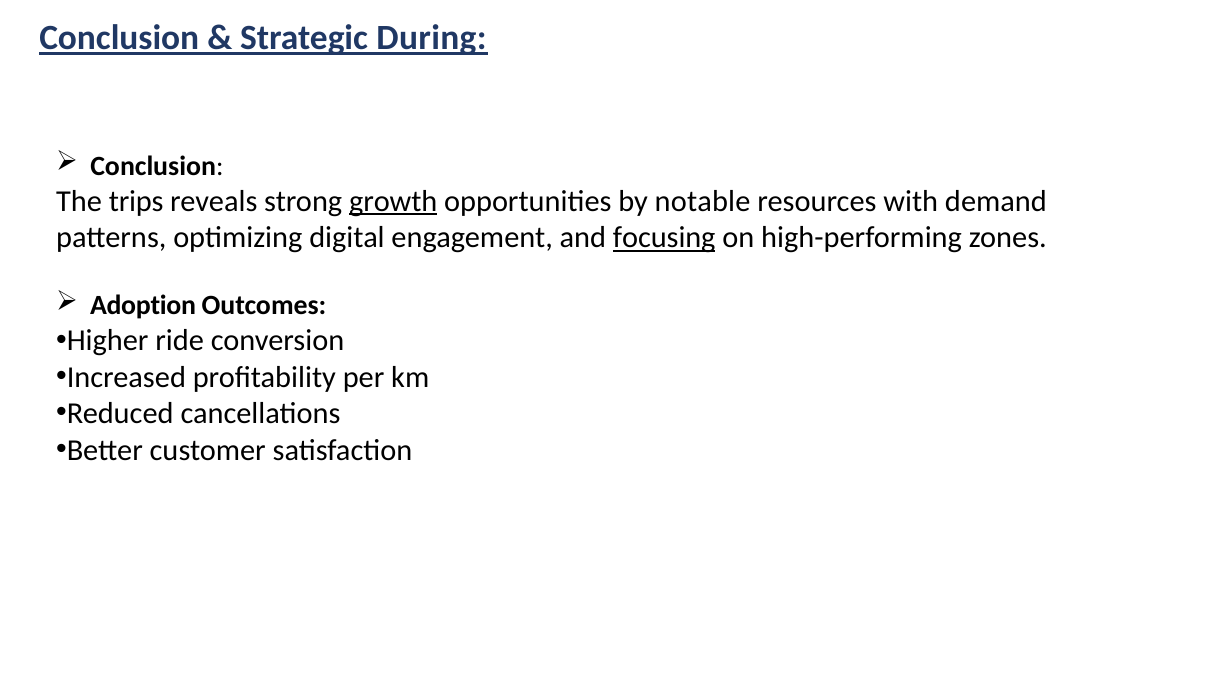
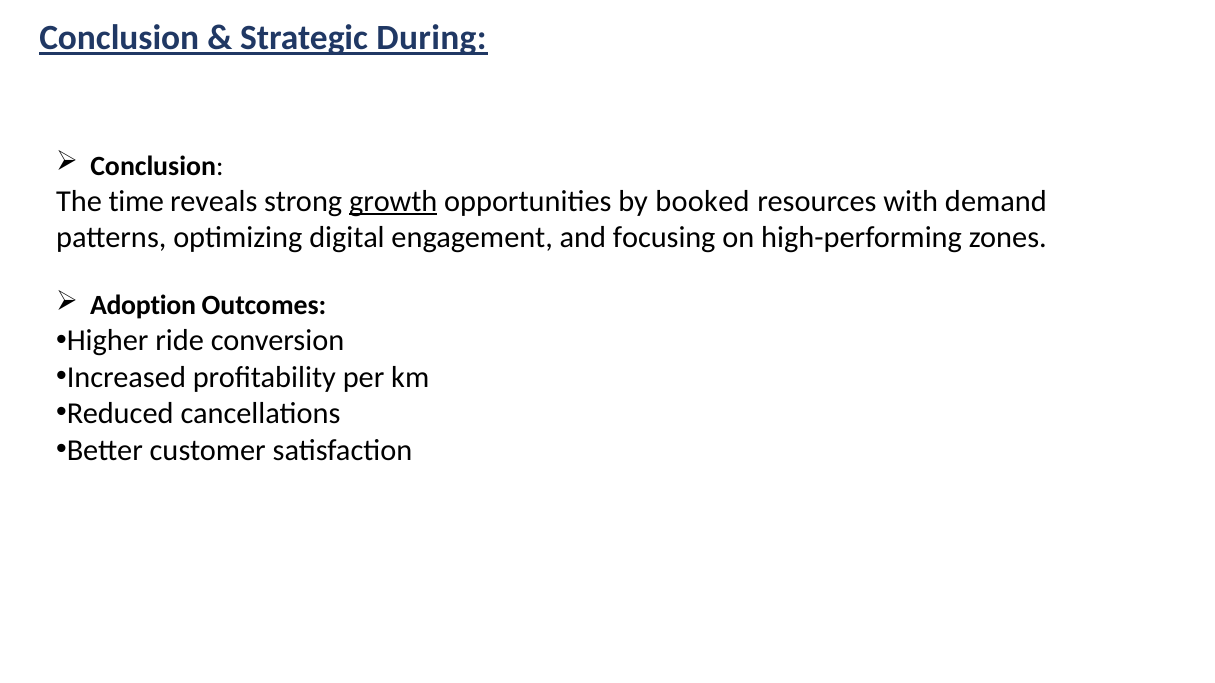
trips: trips -> time
notable: notable -> booked
focusing underline: present -> none
